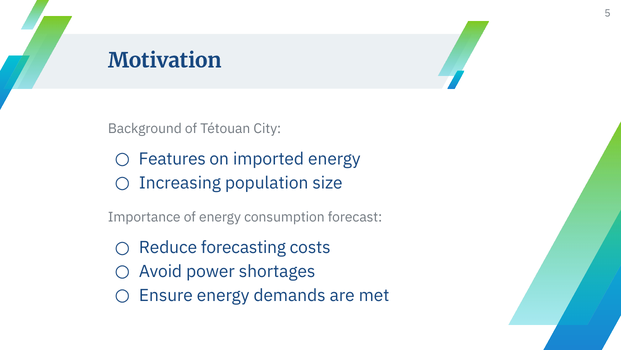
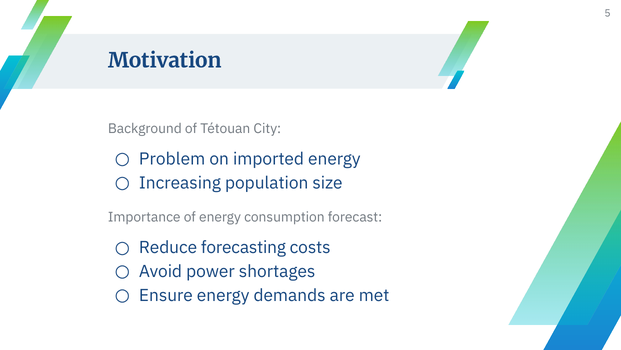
Features: Features -> Problem
